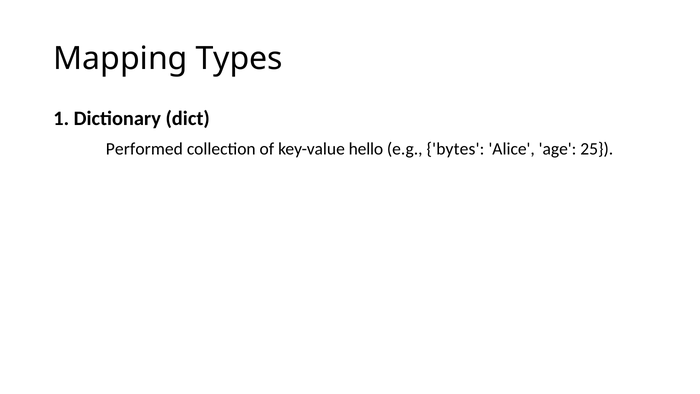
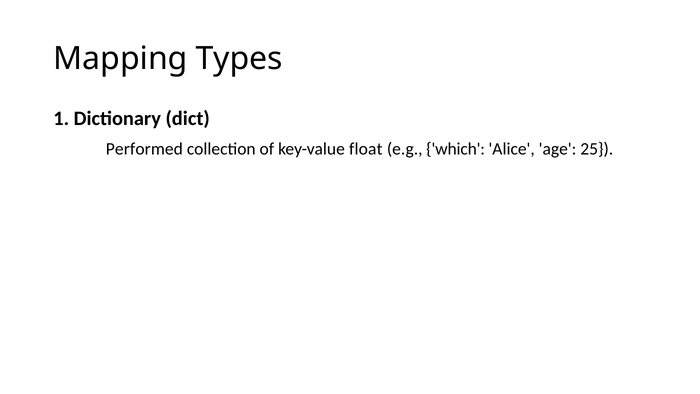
hello: hello -> float
bytes: bytes -> which
